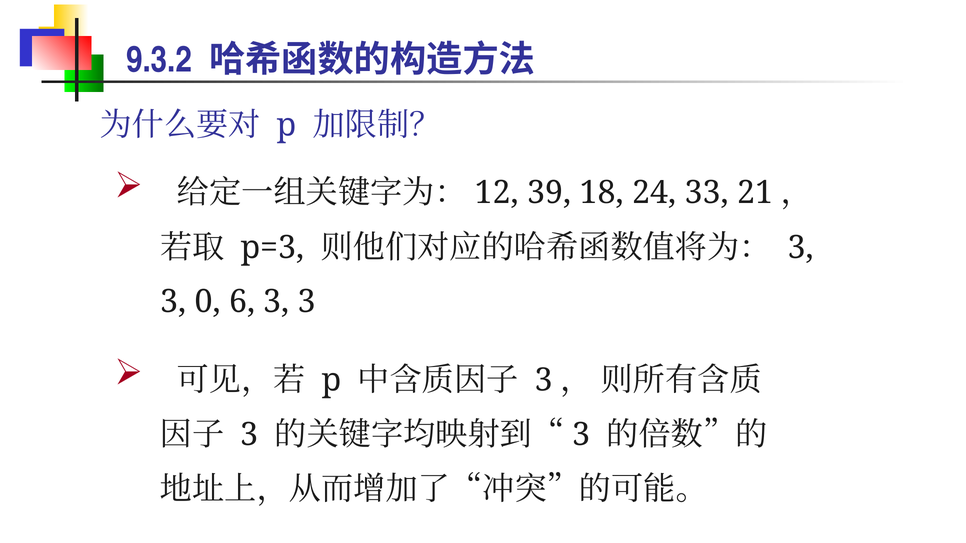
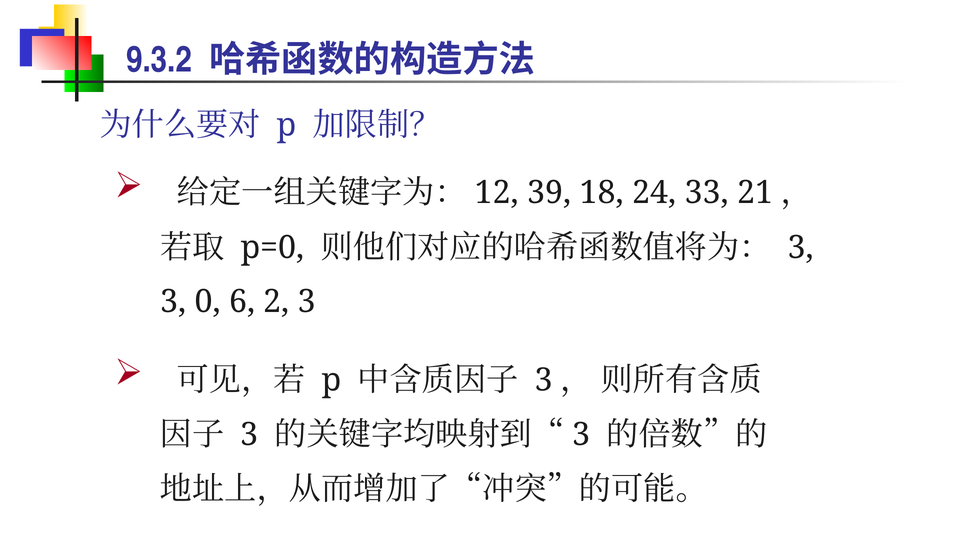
p=3: p=3 -> p=0
6 3: 3 -> 2
